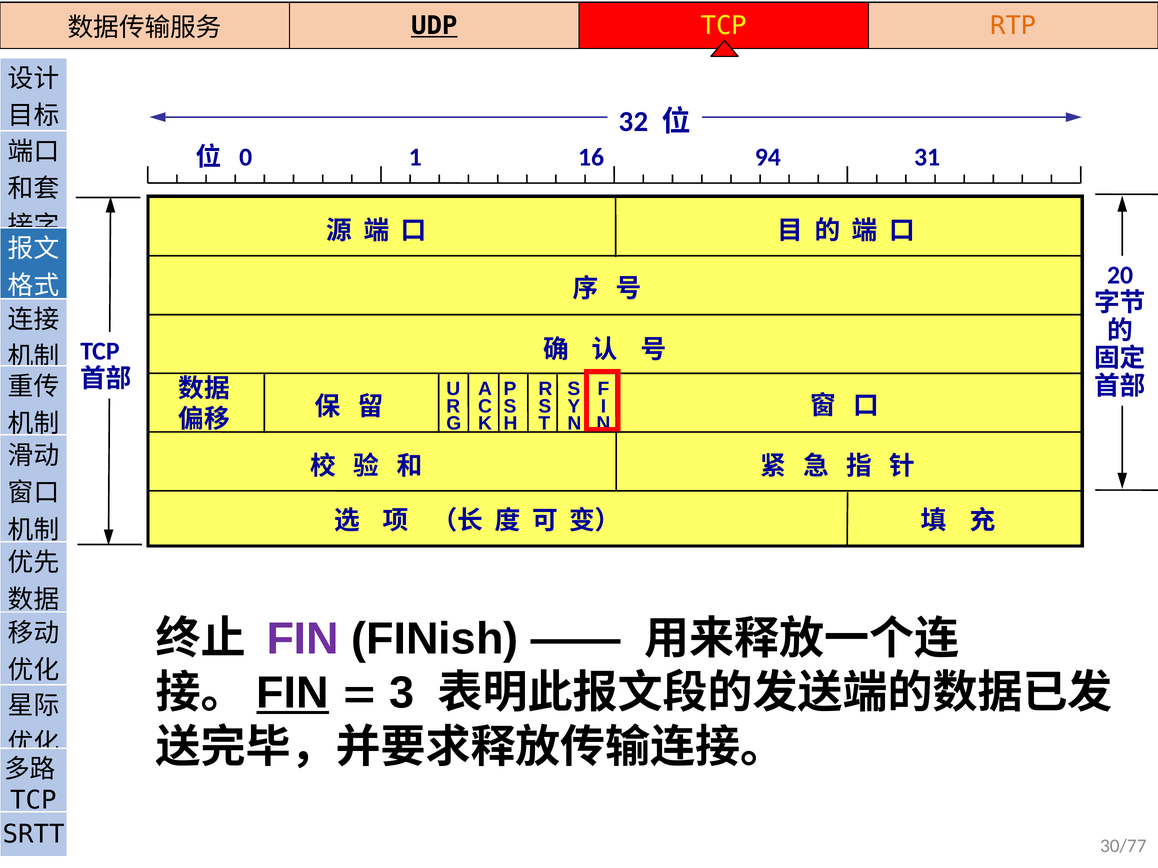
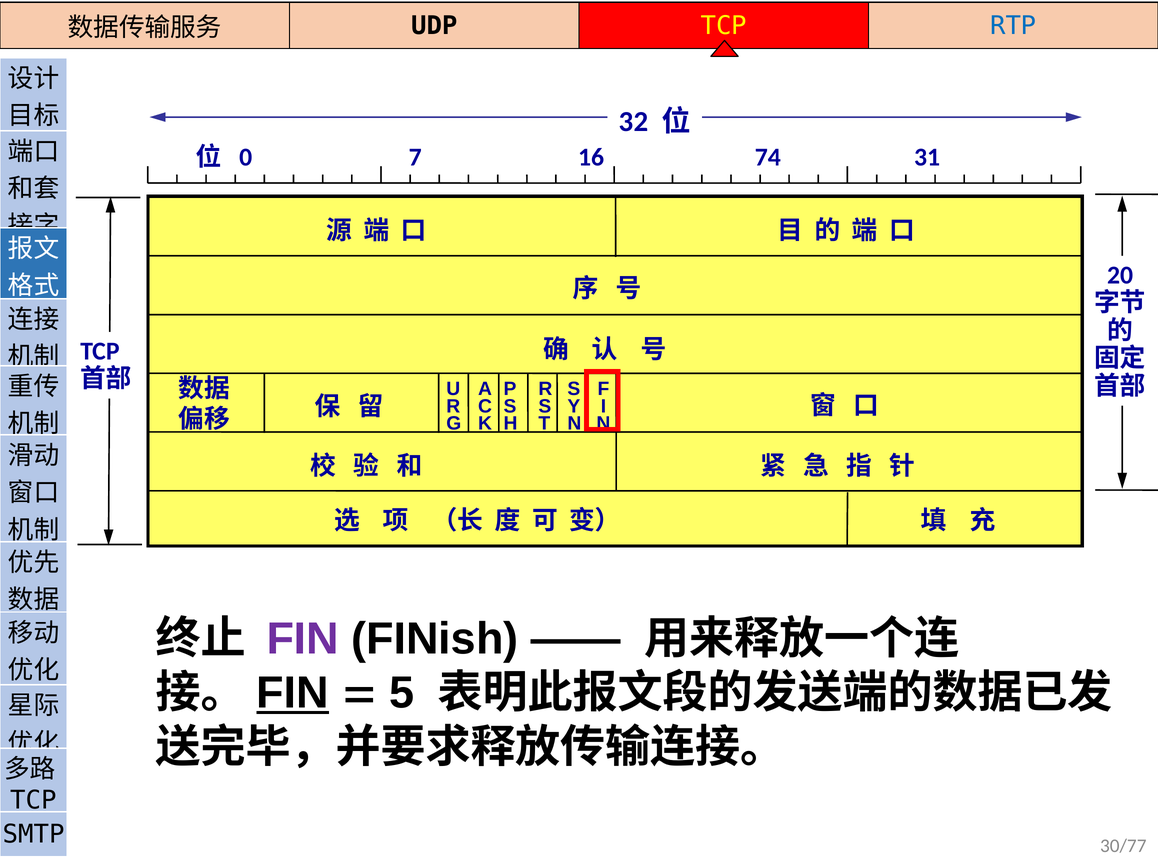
UDP underline: present -> none
RTP colour: orange -> blue
1: 1 -> 7
94: 94 -> 74
3: 3 -> 5
SRTT: SRTT -> SMTP
